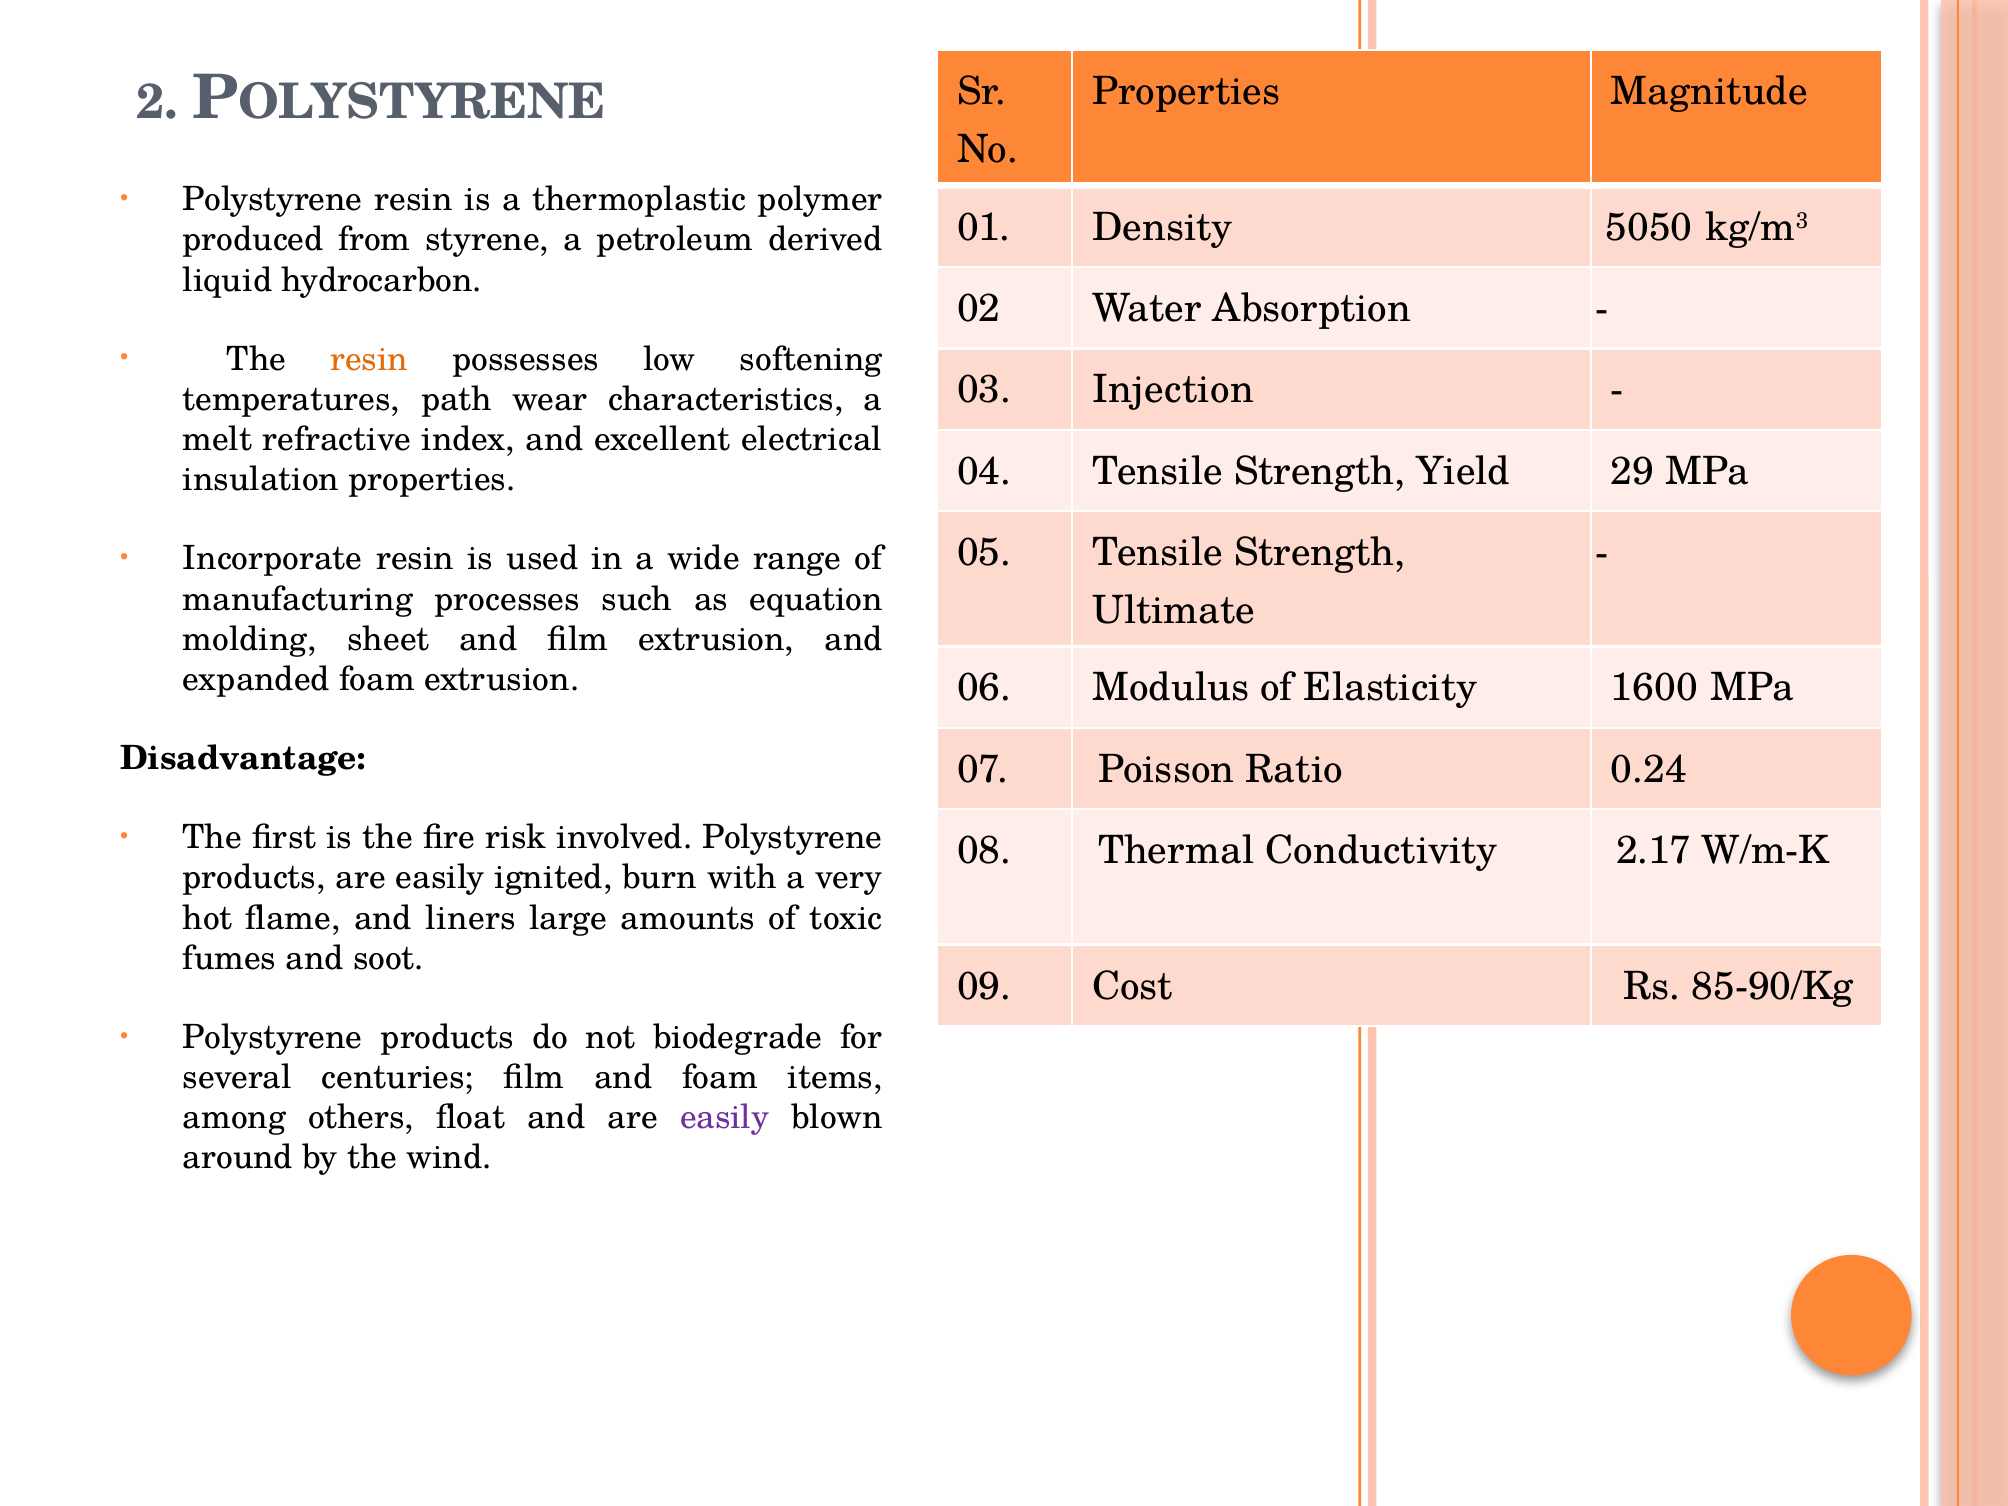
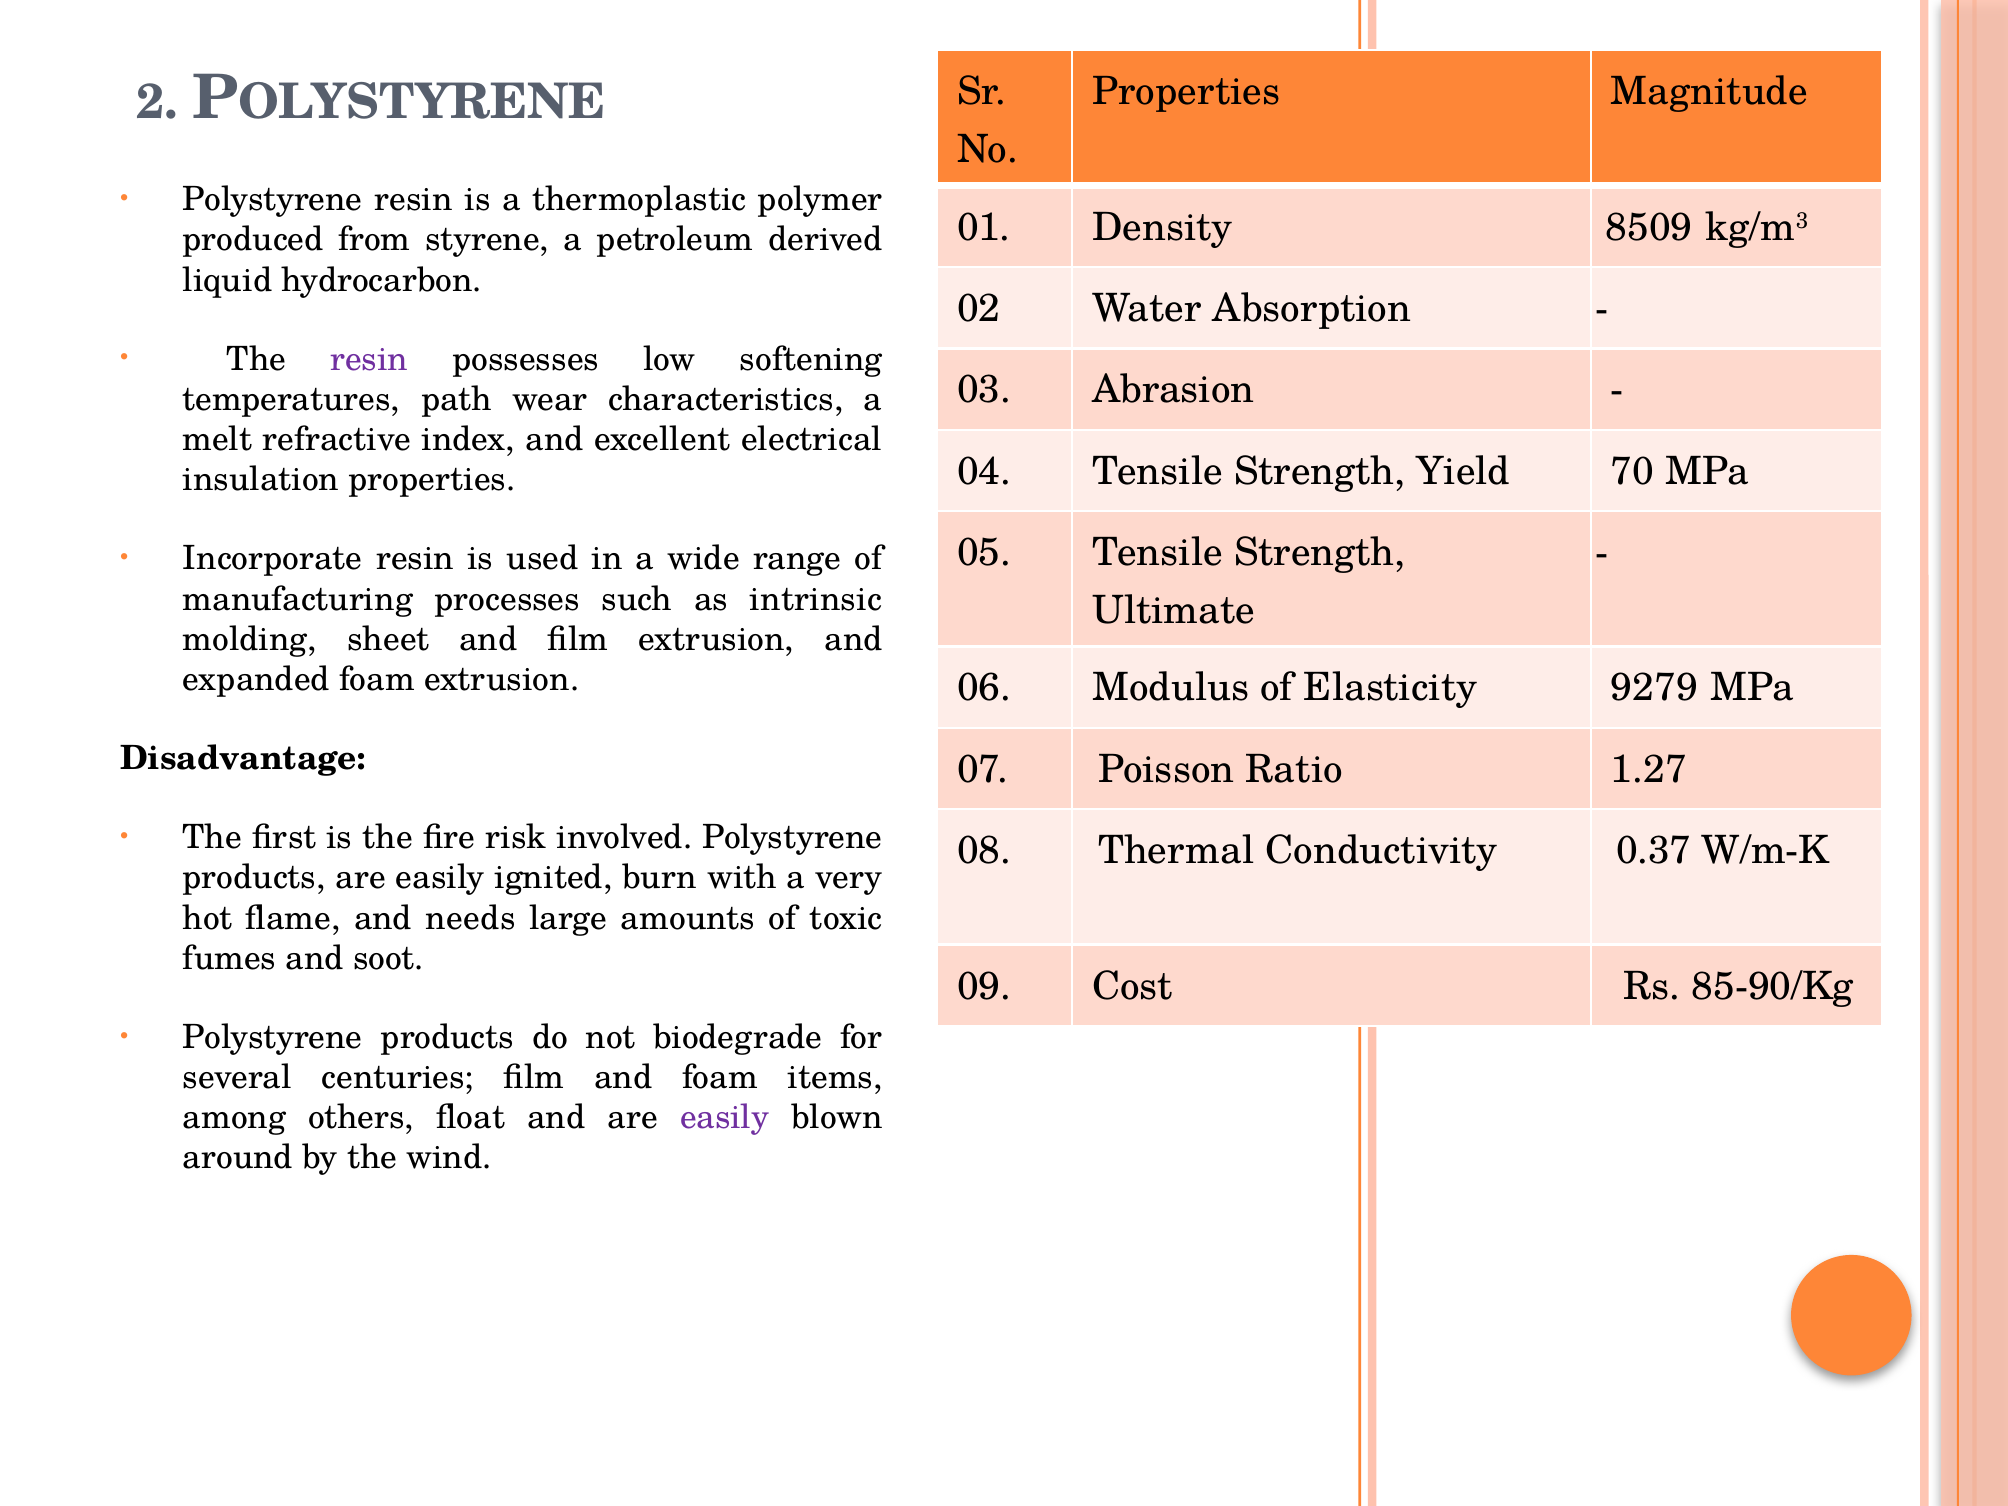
5050: 5050 -> 8509
resin at (369, 359) colour: orange -> purple
Injection: Injection -> Abrasion
29: 29 -> 70
equation: equation -> intrinsic
1600: 1600 -> 9279
0.24: 0.24 -> 1.27
2.17: 2.17 -> 0.37
liners: liners -> needs
